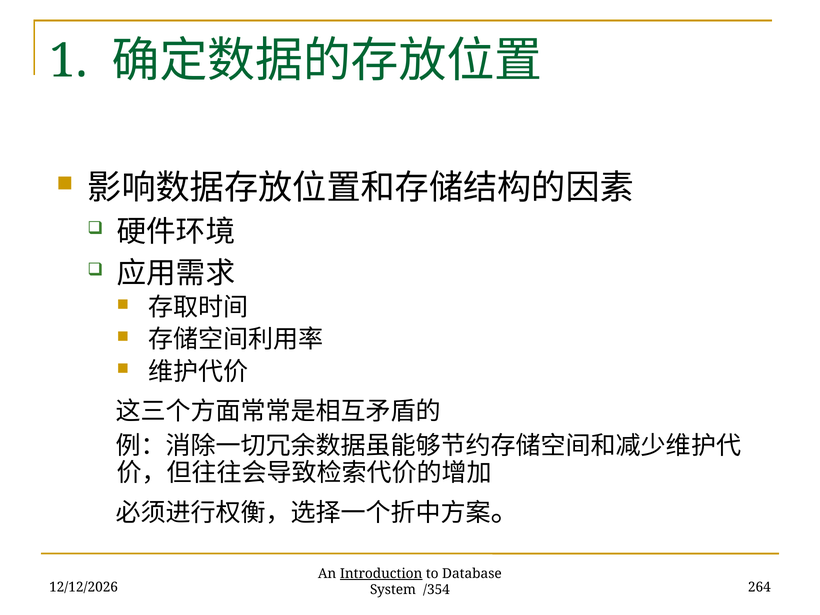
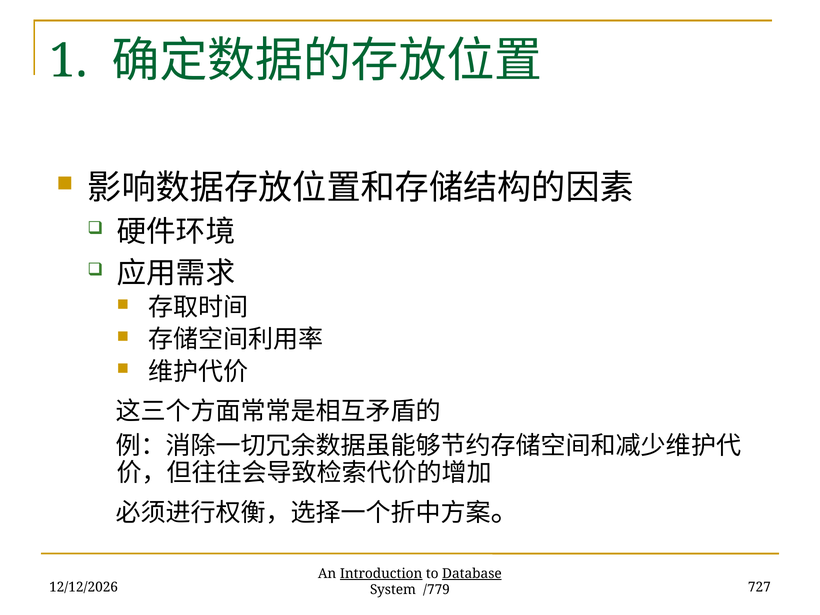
Database underline: none -> present
264: 264 -> 727
/354: /354 -> /779
